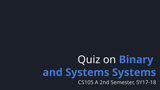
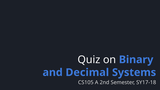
and Systems: Systems -> Decimal
